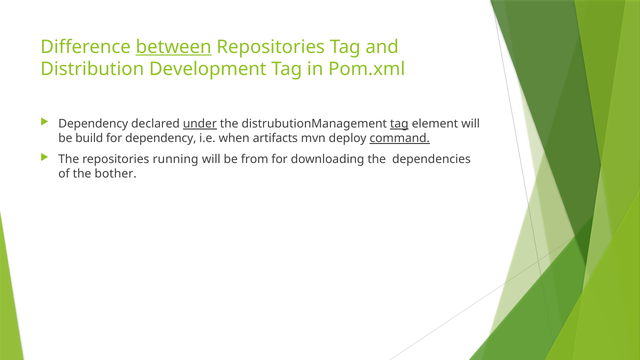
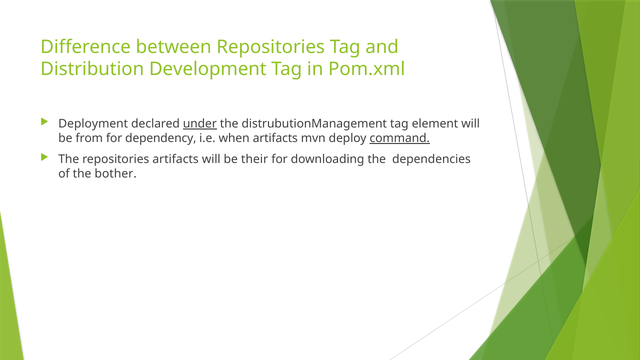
between underline: present -> none
Dependency at (93, 124): Dependency -> Deployment
tag at (399, 124) underline: present -> none
build: build -> from
repositories running: running -> artifacts
from: from -> their
